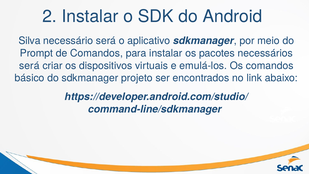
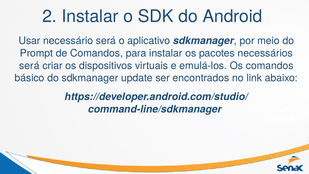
Silva: Silva -> Usar
projeto: projeto -> update
